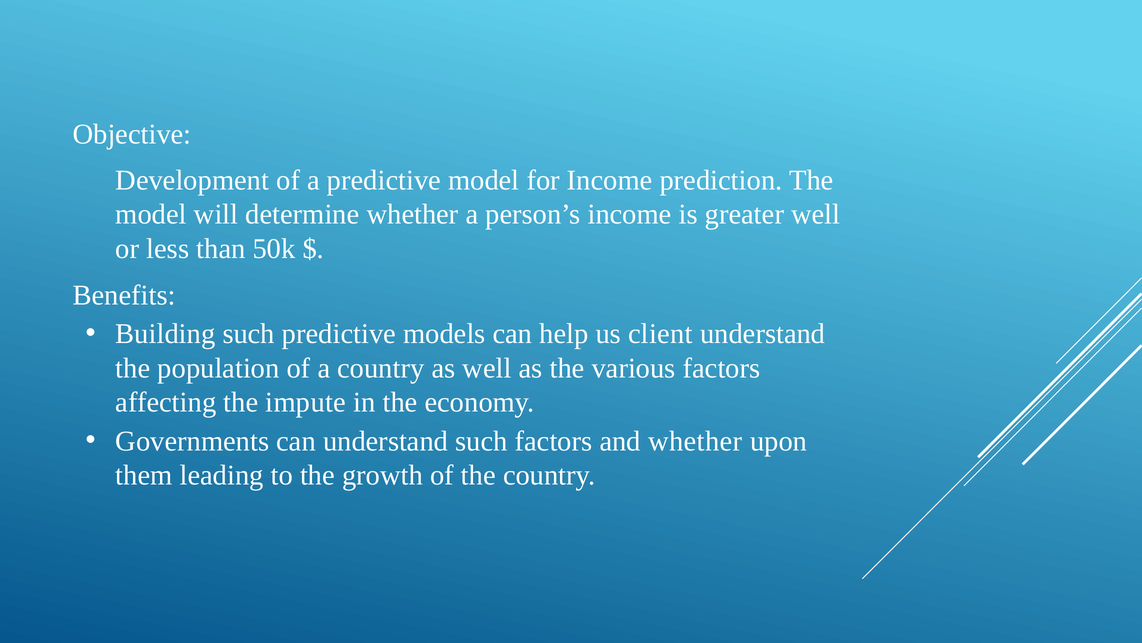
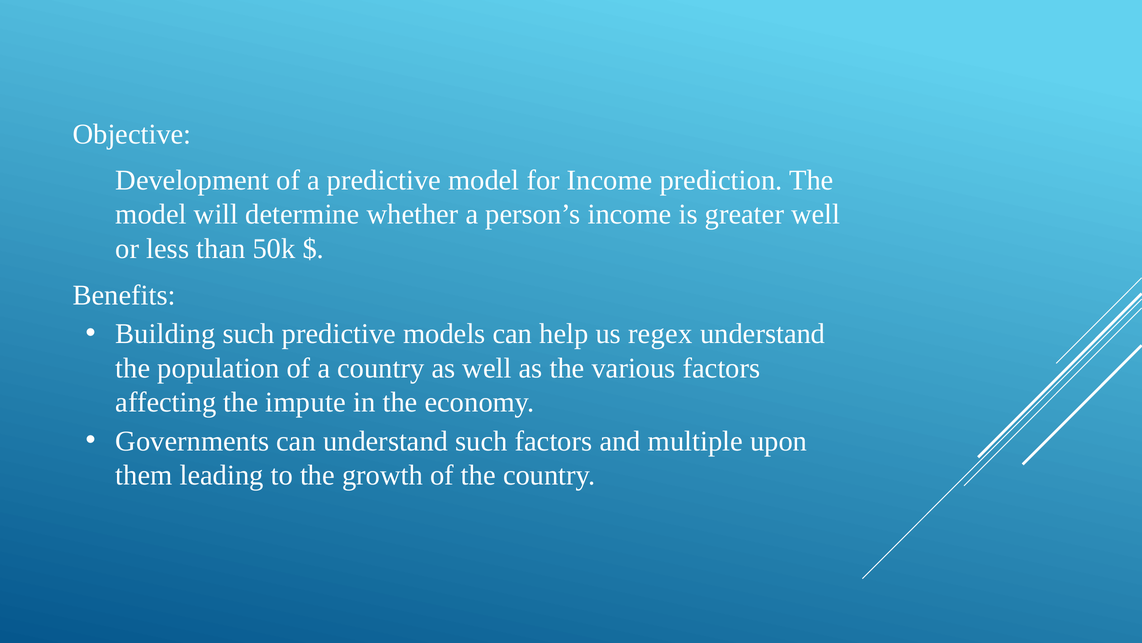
client: client -> regex
and whether: whether -> multiple
